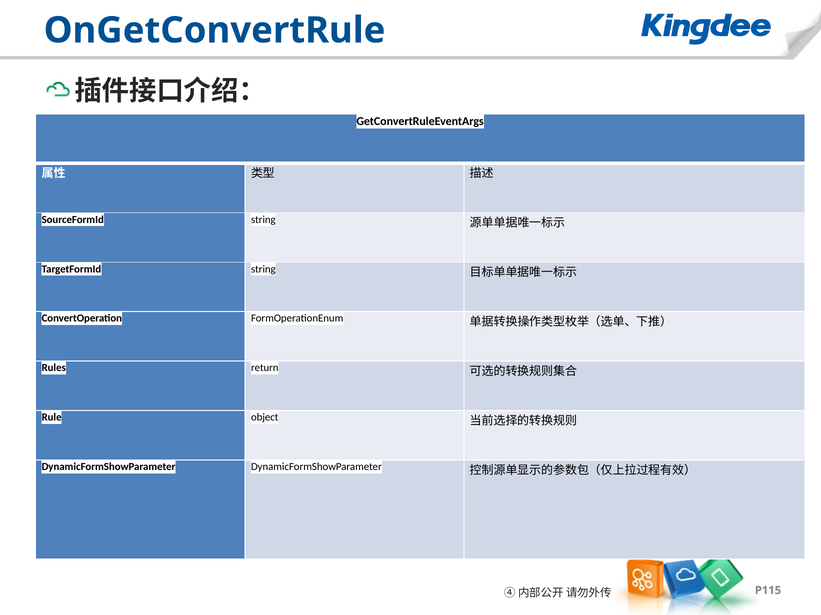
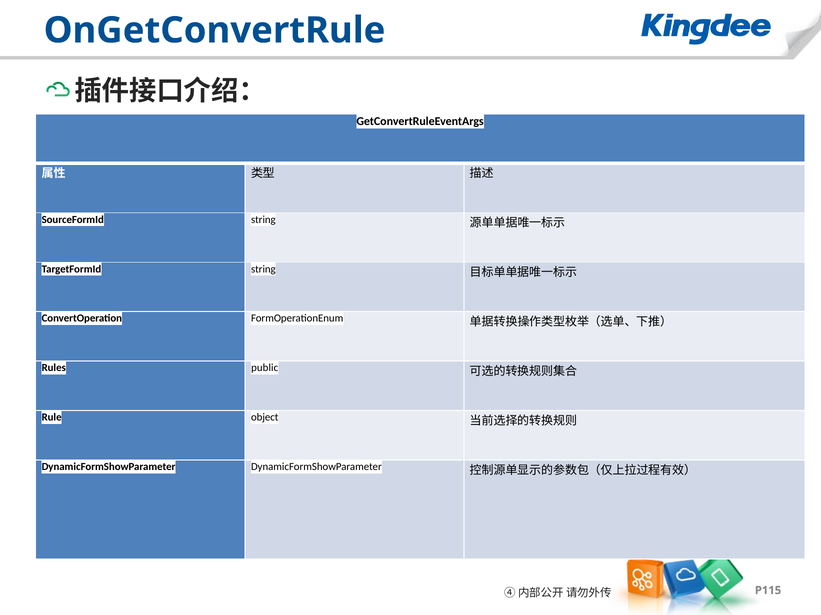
return: return -> public
